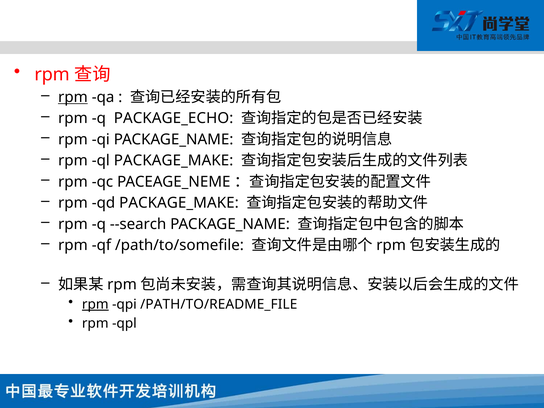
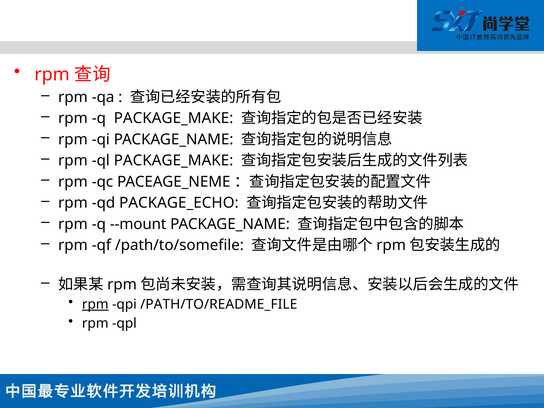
rpm at (73, 97) underline: present -> none
q PACKAGE_ECHO: PACKAGE_ECHO -> PACKAGE_MAKE
qd PACKAGE_MAKE: PACKAGE_MAKE -> PACKAGE_ECHO
--search: --search -> --mount
